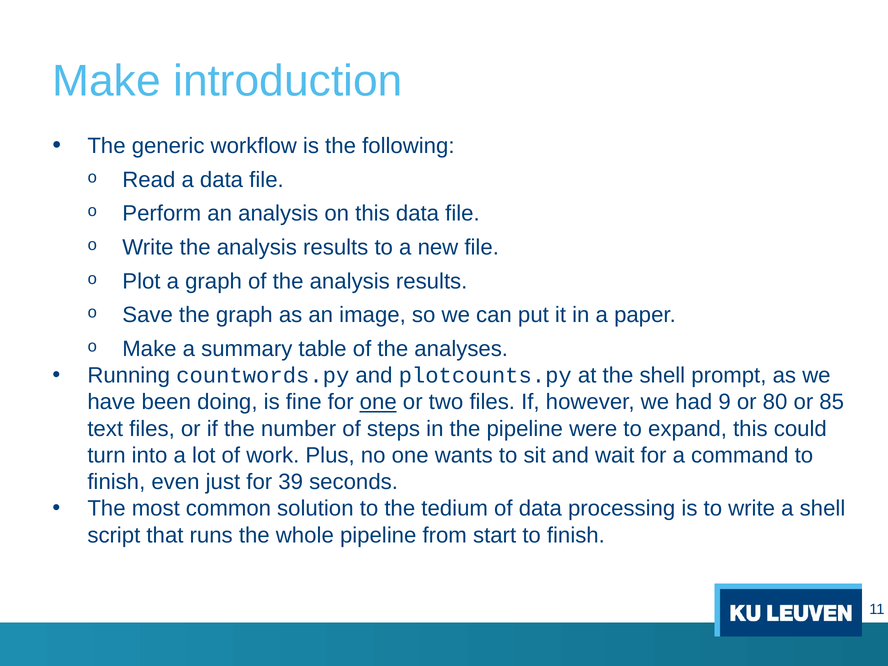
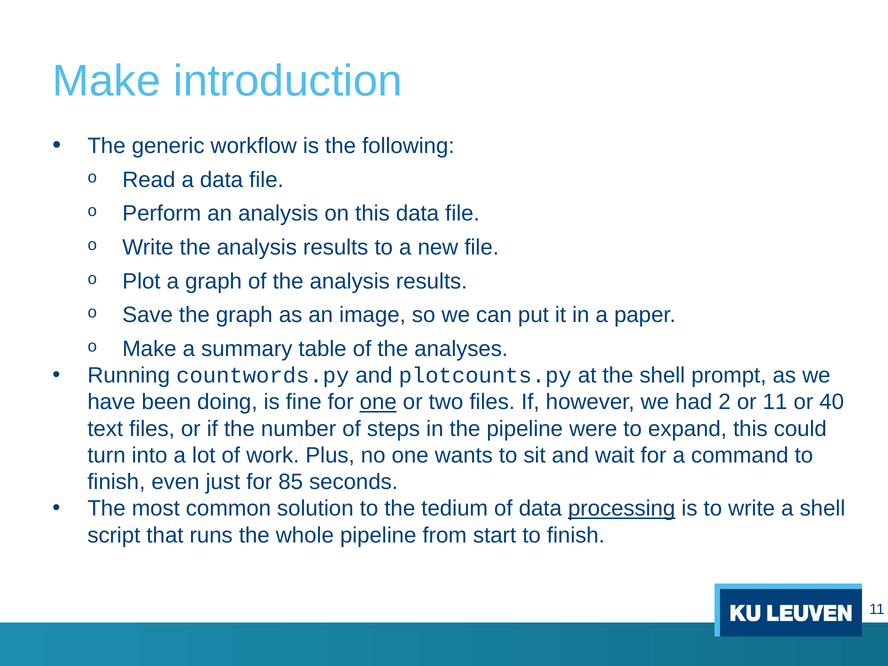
9: 9 -> 2
or 80: 80 -> 11
85: 85 -> 40
39: 39 -> 85
processing underline: none -> present
